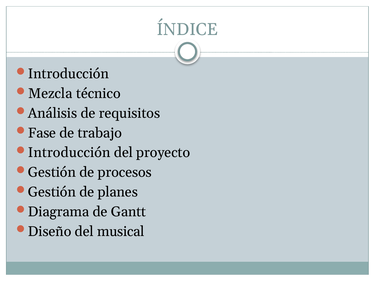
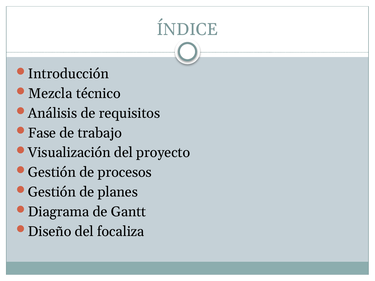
Introducción at (69, 153): Introducción -> Visualización
musical: musical -> focaliza
